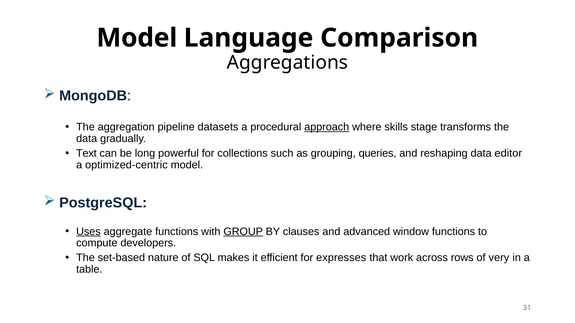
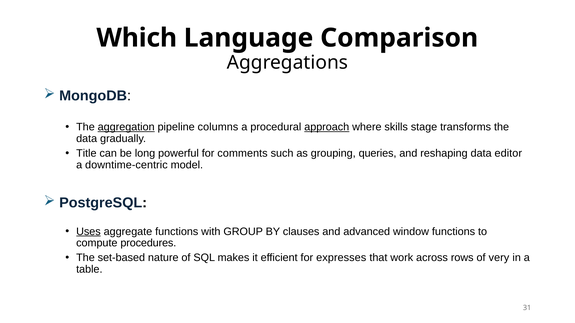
Model at (137, 38): Model -> Which
aggregation underline: none -> present
datasets: datasets -> columns
Text: Text -> Title
collections: collections -> comments
optimized-centric: optimized-centric -> downtime-centric
GROUP underline: present -> none
developers: developers -> procedures
